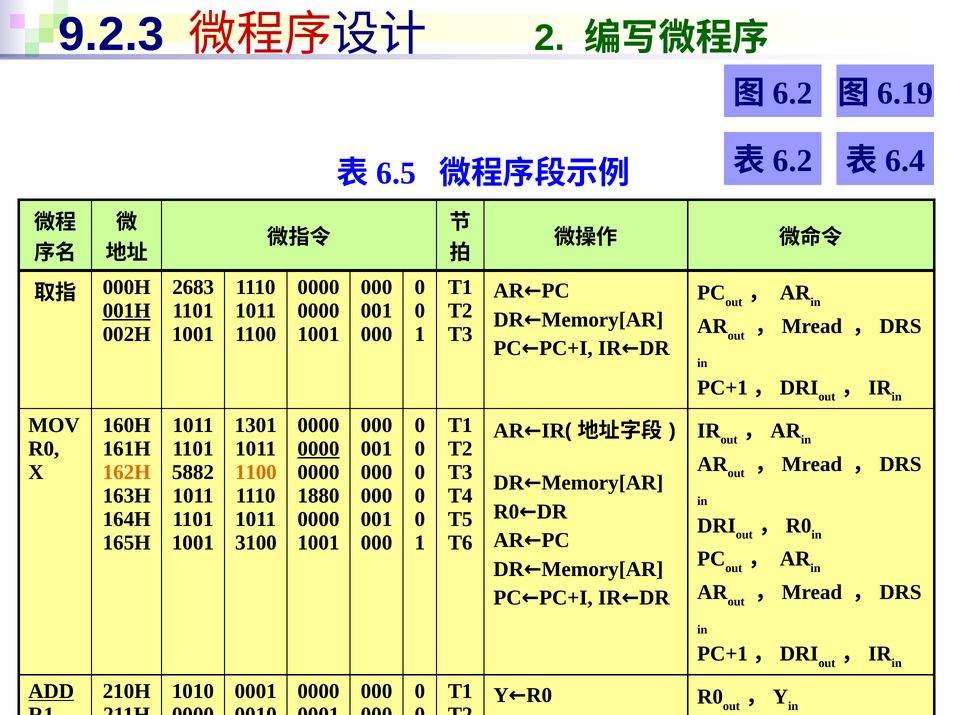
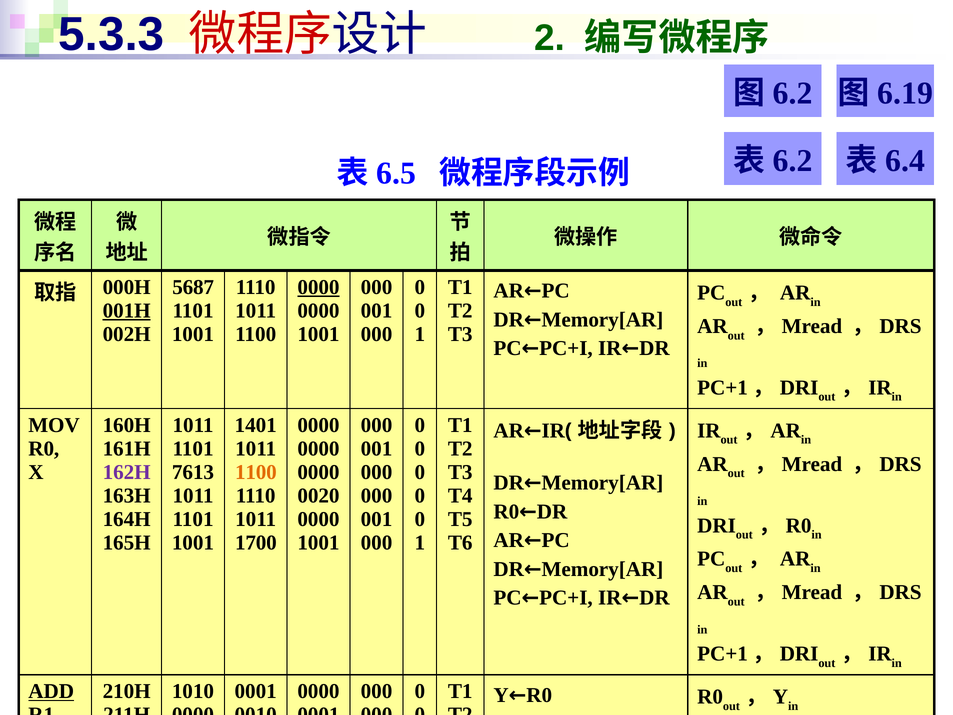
9.2.3: 9.2.3 -> 5.3.3
2683: 2683 -> 5687
0000 at (318, 287) underline: none -> present
1301: 1301 -> 1401
0000 at (318, 448) underline: present -> none
162H colour: orange -> purple
5882: 5882 -> 7613
1880: 1880 -> 0020
3100: 3100 -> 1700
